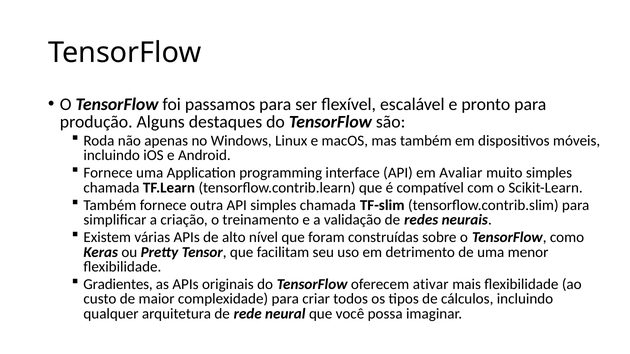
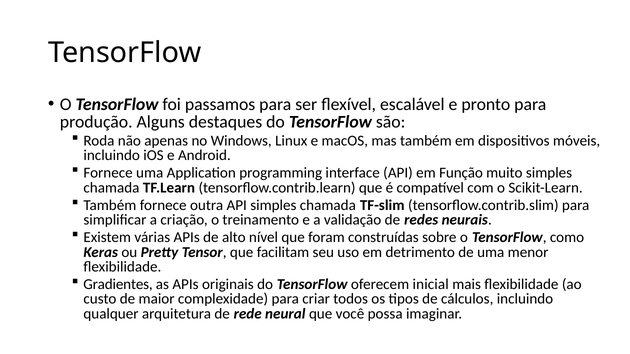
Avaliar: Avaliar -> Função
ativar: ativar -> inicial
